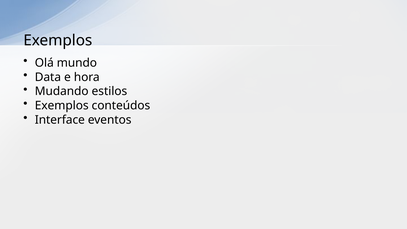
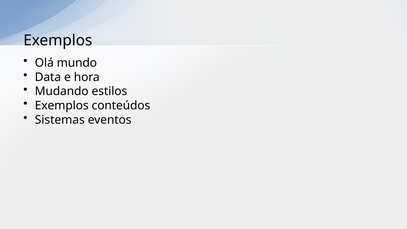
Interface: Interface -> Sistemas
